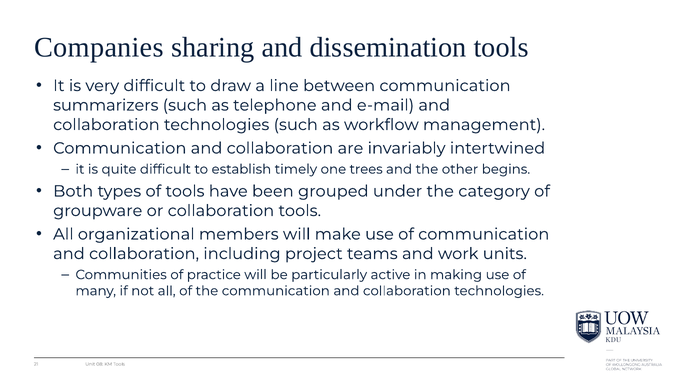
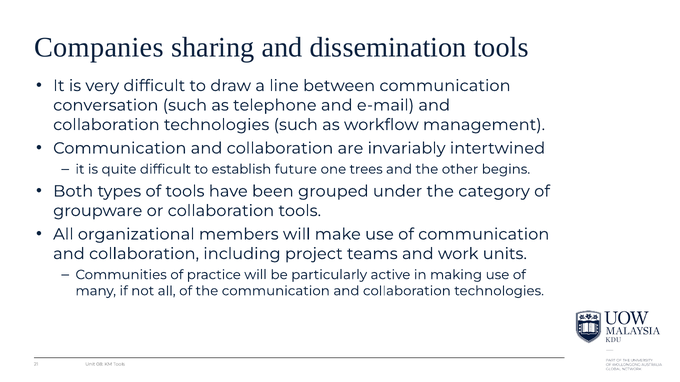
summarizers: summarizers -> conversation
timely: timely -> future
